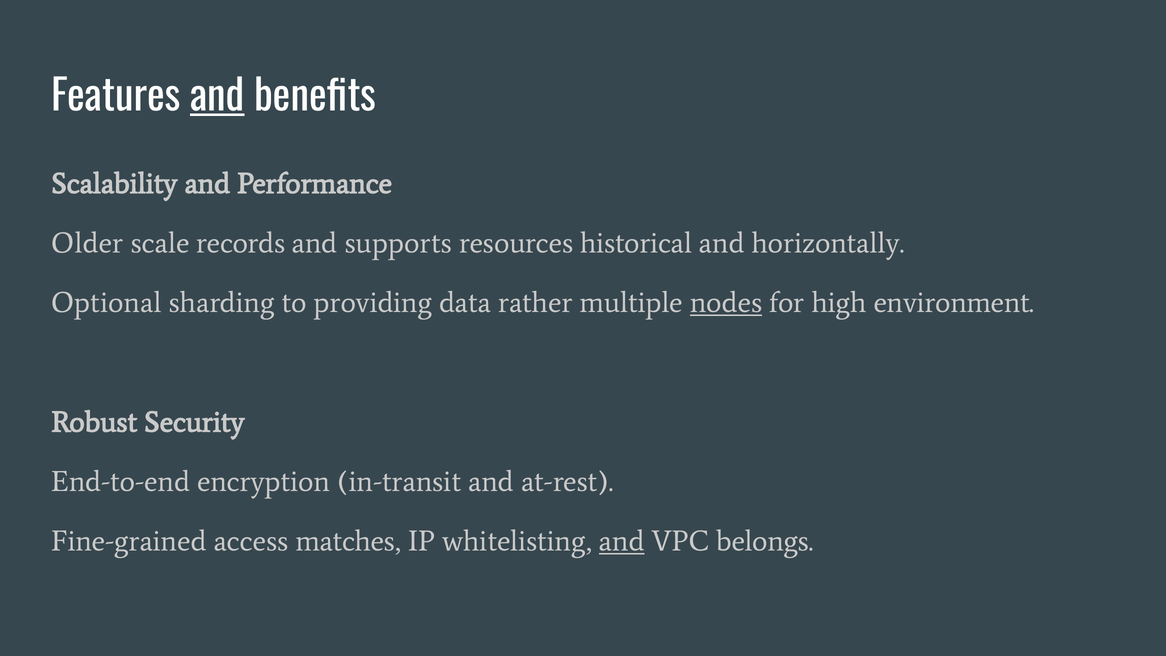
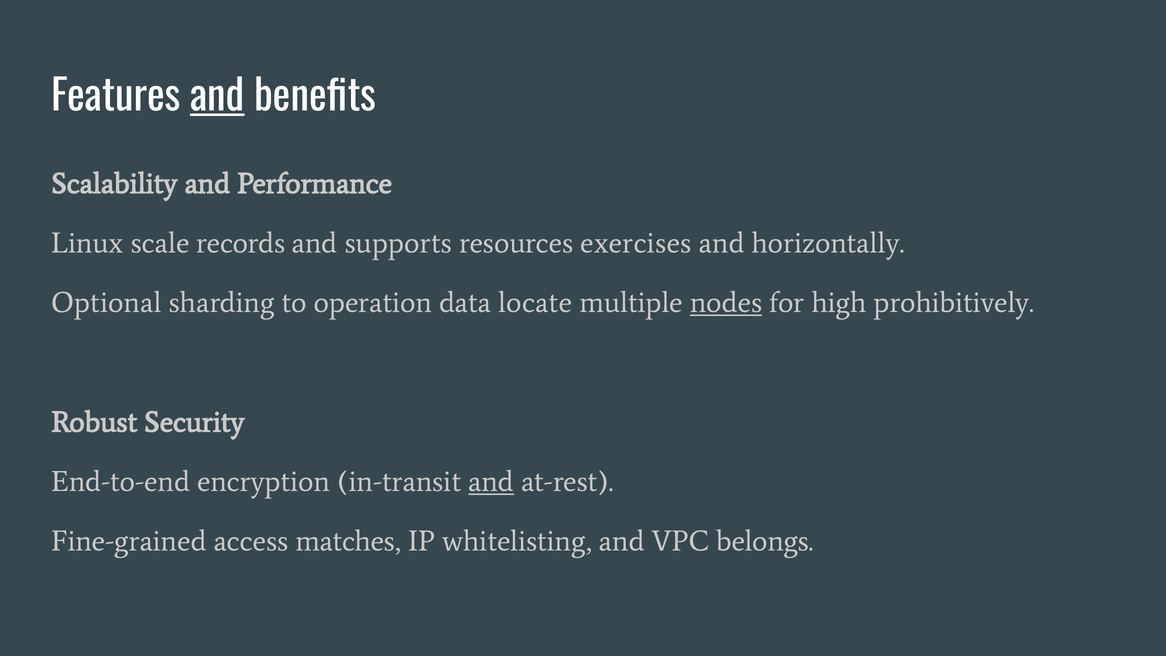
Older: Older -> Linux
historical: historical -> exercises
providing: providing -> operation
rather: rather -> locate
environment: environment -> prohibitively
and at (491, 482) underline: none -> present
and at (622, 541) underline: present -> none
